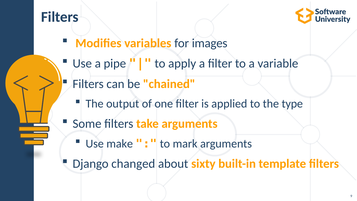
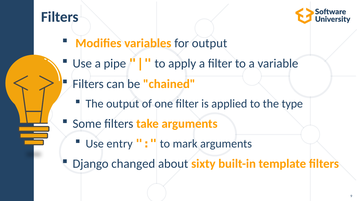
for images: images -> output
make: make -> entry
